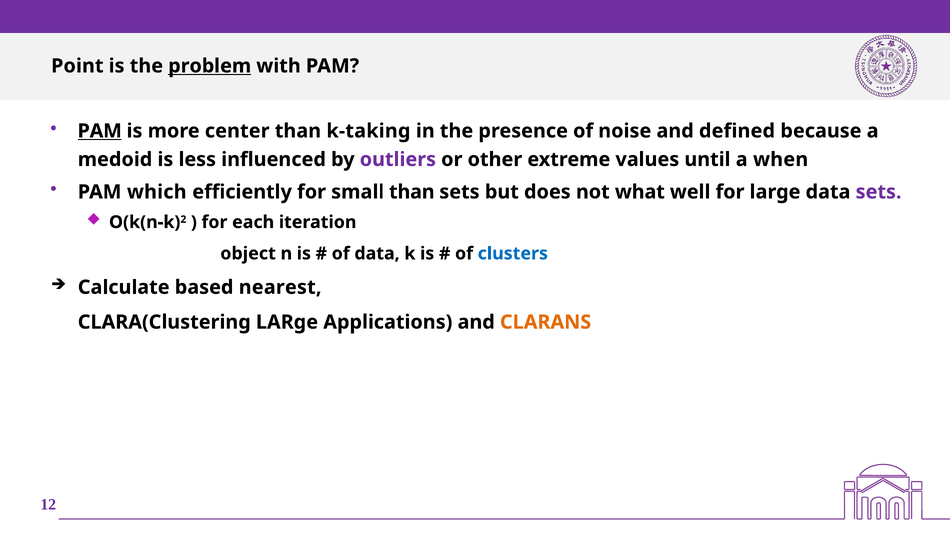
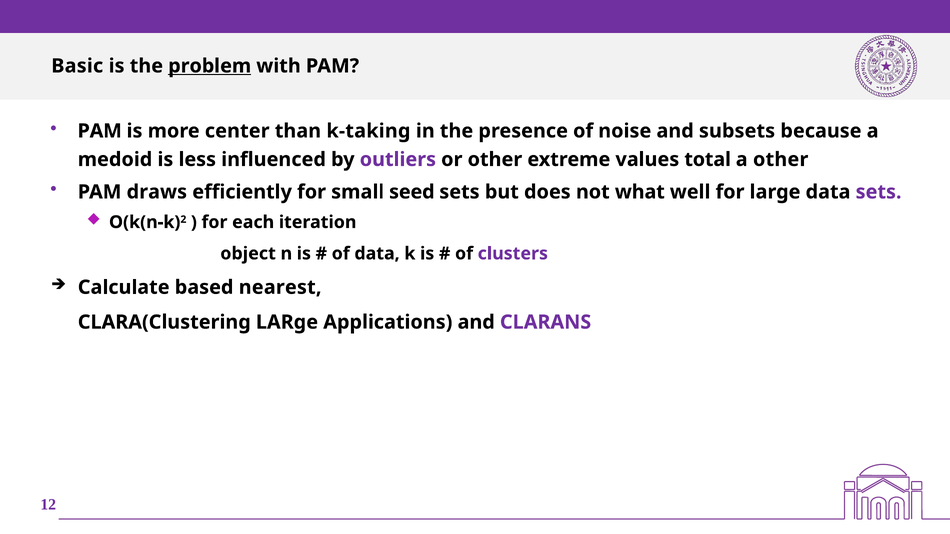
Point: Point -> Basic
PAM at (100, 131) underline: present -> none
defined: defined -> subsets
until: until -> total
a when: when -> other
which: which -> draws
small than: than -> seed
clusters colour: blue -> purple
CLARANS colour: orange -> purple
